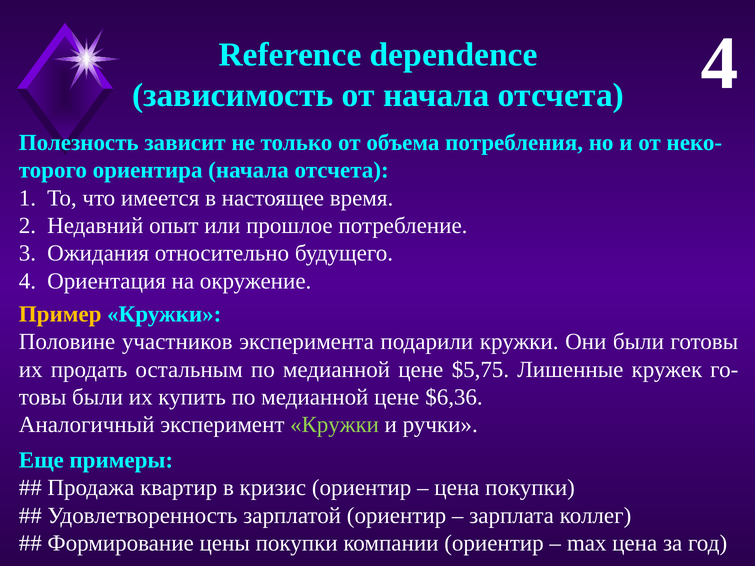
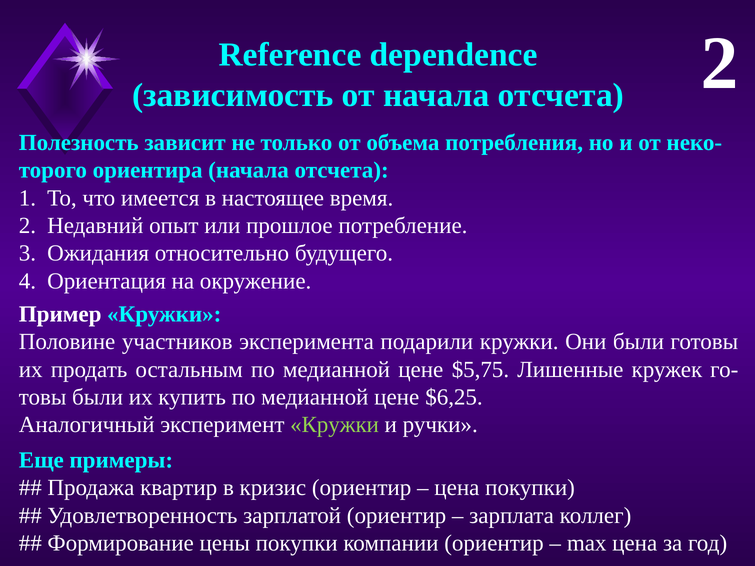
отсчета 4: 4 -> 2
Пример colour: yellow -> white
$6,36: $6,36 -> $6,25
